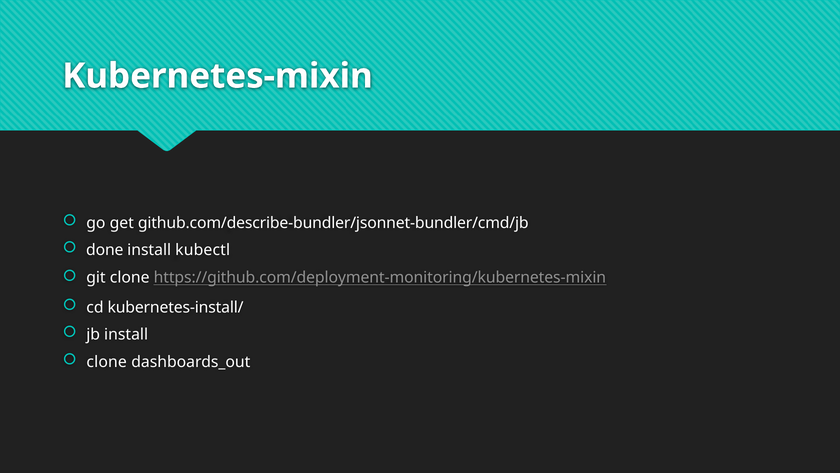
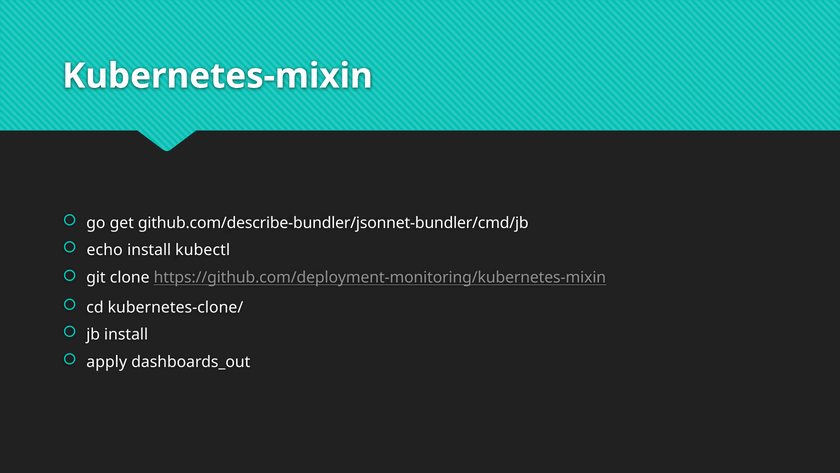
done: done -> echo
kubernetes-install/: kubernetes-install/ -> kubernetes-clone/
clone at (107, 362): clone -> apply
